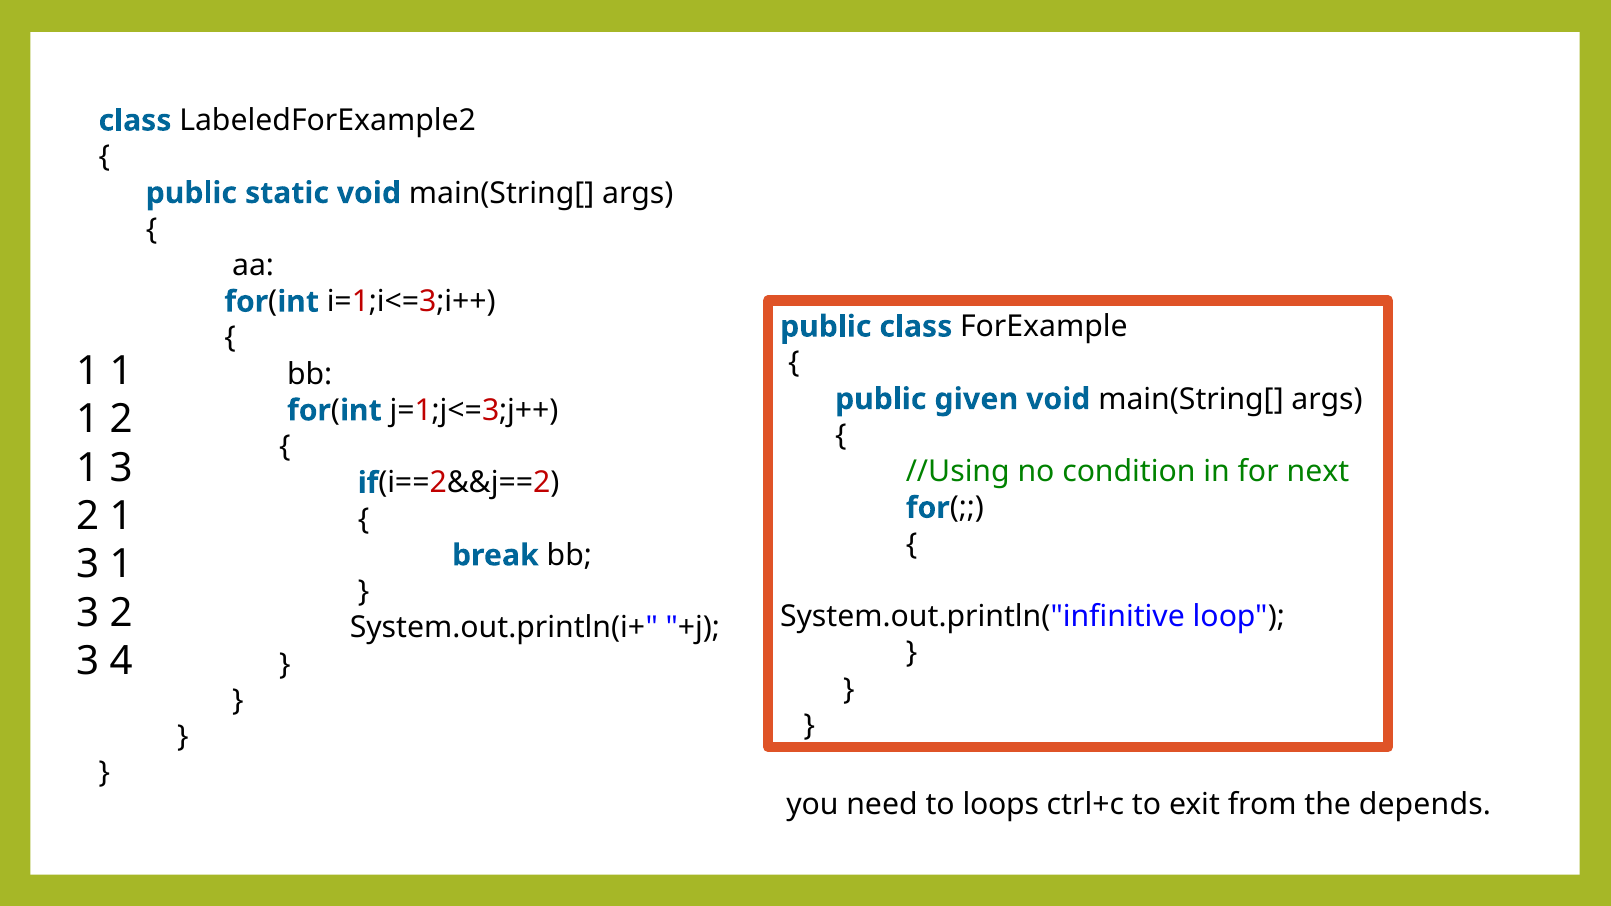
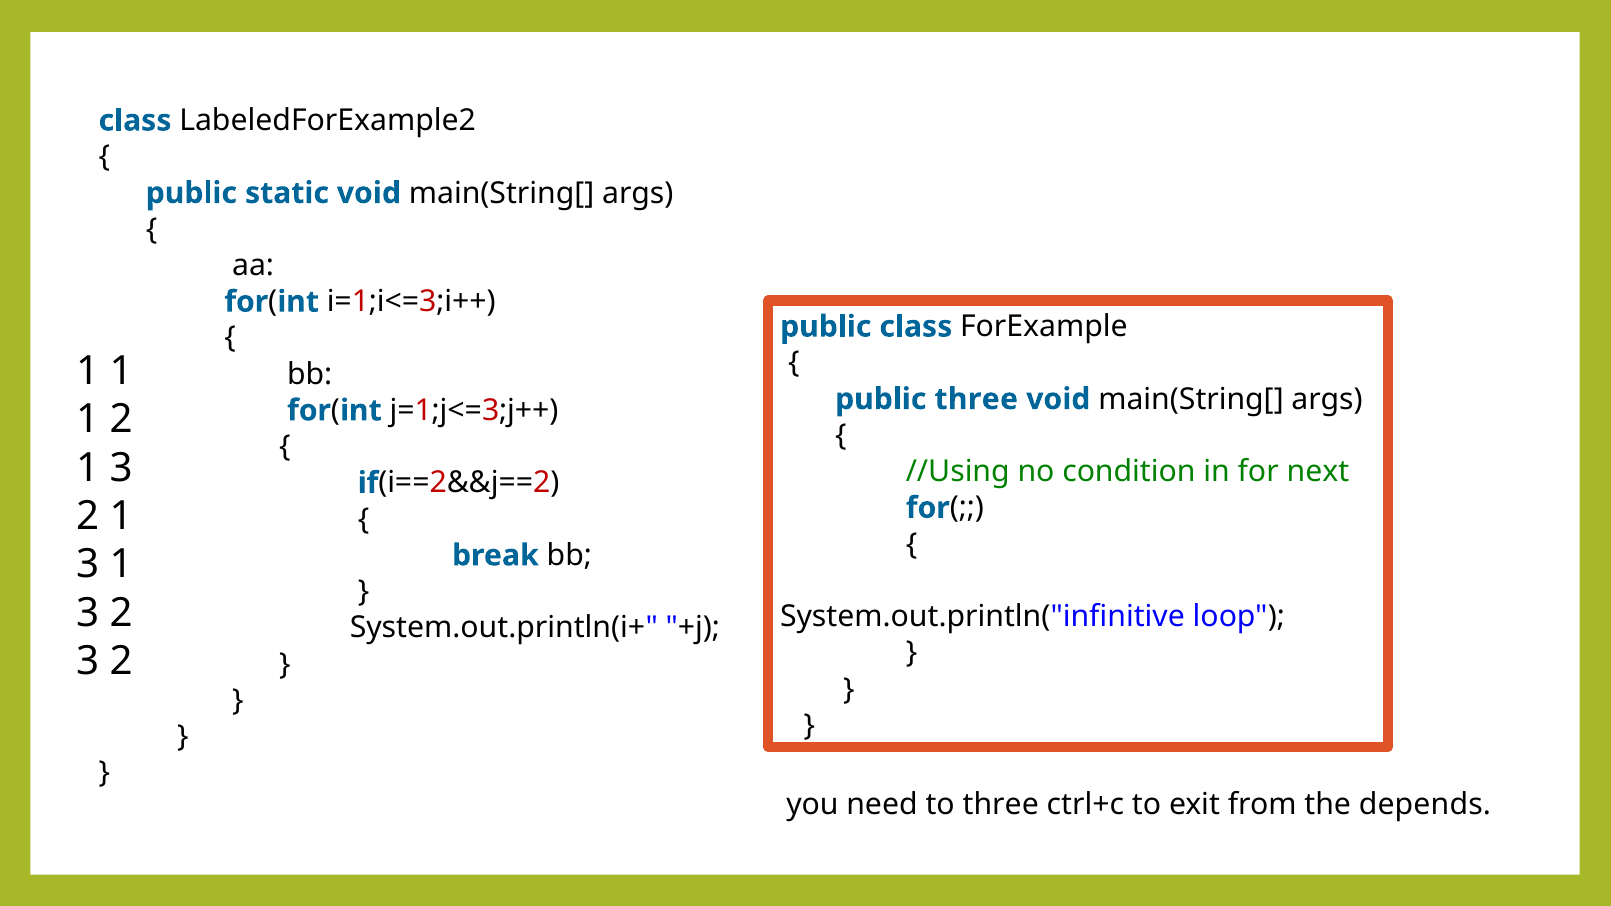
public given: given -> three
4 at (121, 661): 4 -> 2
to loops: loops -> three
